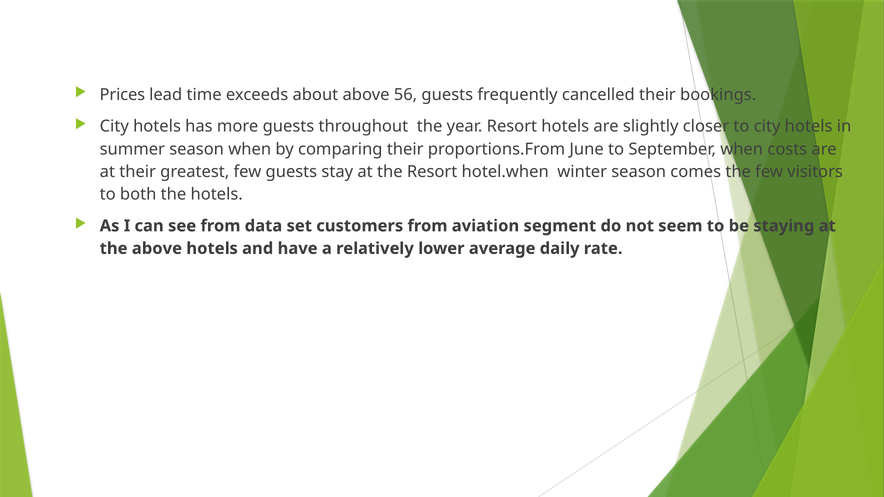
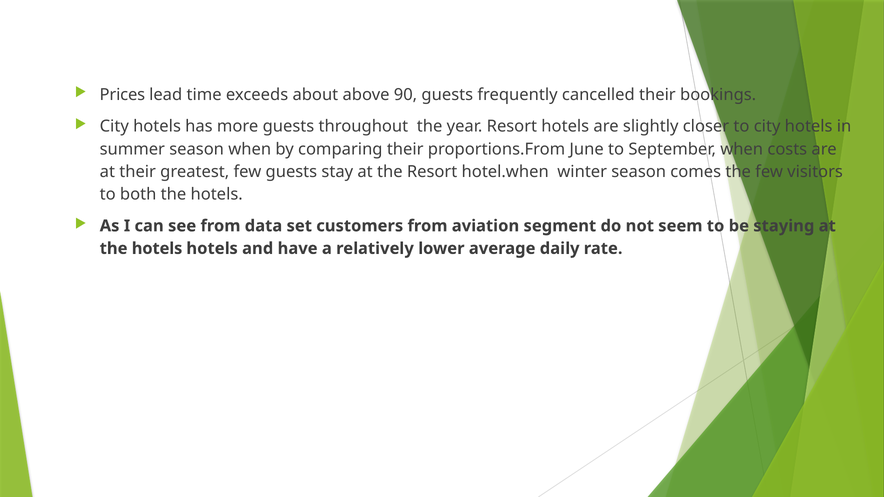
56: 56 -> 90
above at (157, 249): above -> hotels
